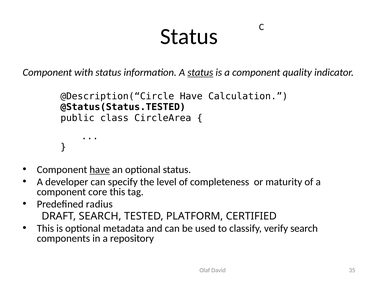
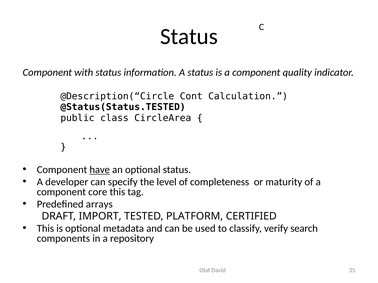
status at (200, 73) underline: present -> none
@Description(“Circle Have: Have -> Cont
radius: radius -> arrays
DRAFT SEARCH: SEARCH -> IMPORT
